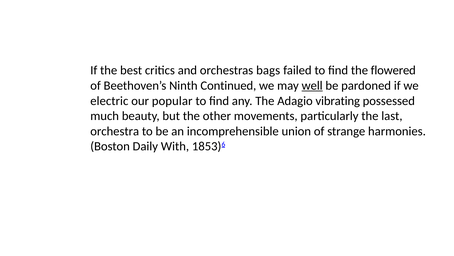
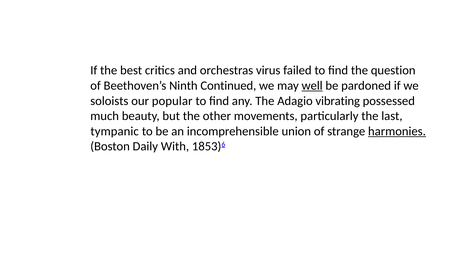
bags: bags -> virus
flowered: flowered -> question
electric: electric -> soloists
orchestra: orchestra -> tympanic
harmonies underline: none -> present
